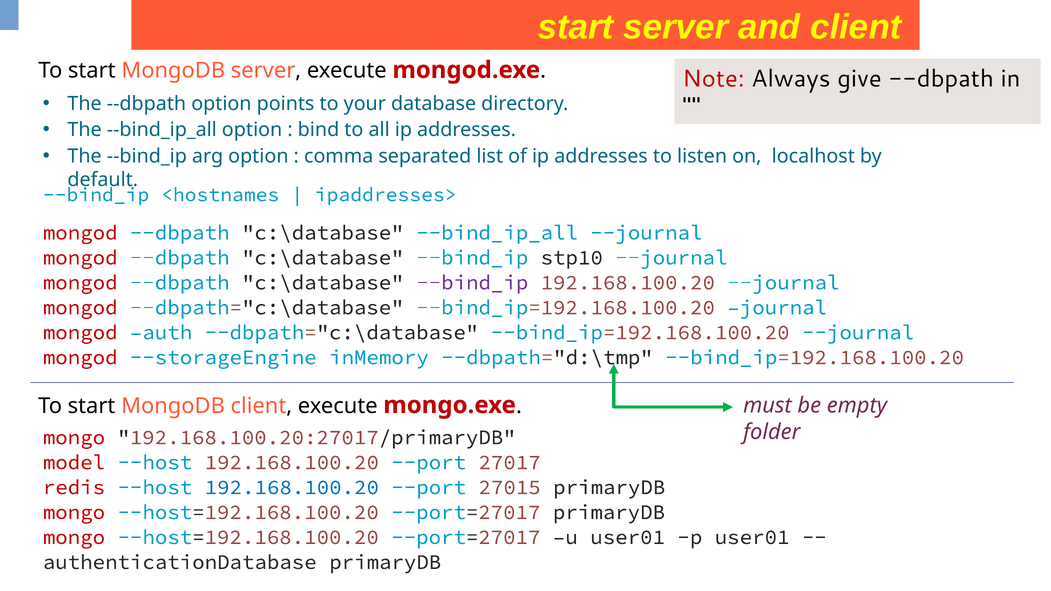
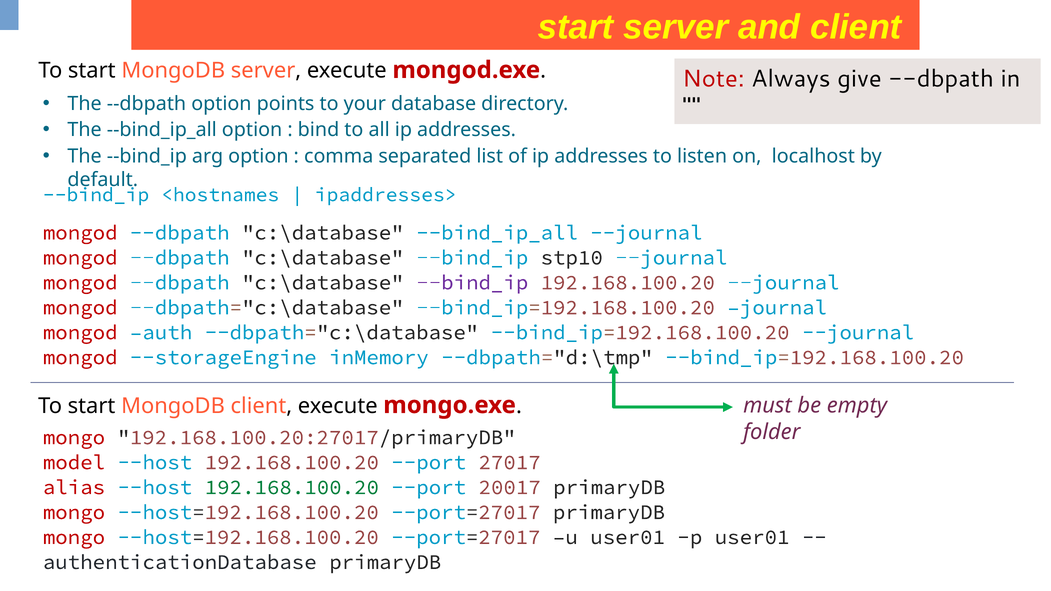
redis: redis -> alias
192.168.100.20 at (292, 487) colour: blue -> green
27015: 27015 -> 20017
